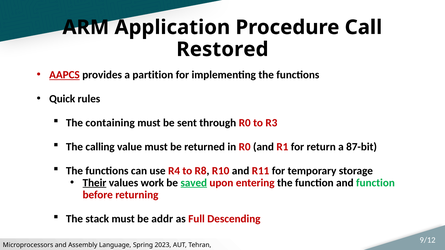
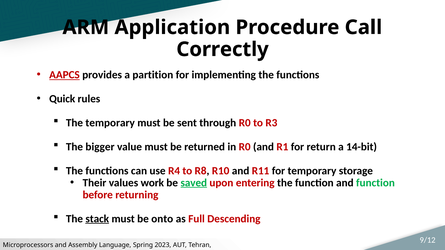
Restored: Restored -> Correctly
The containing: containing -> temporary
calling: calling -> bigger
87-bit: 87-bit -> 14-bit
Their underline: present -> none
stack underline: none -> present
addr: addr -> onto
